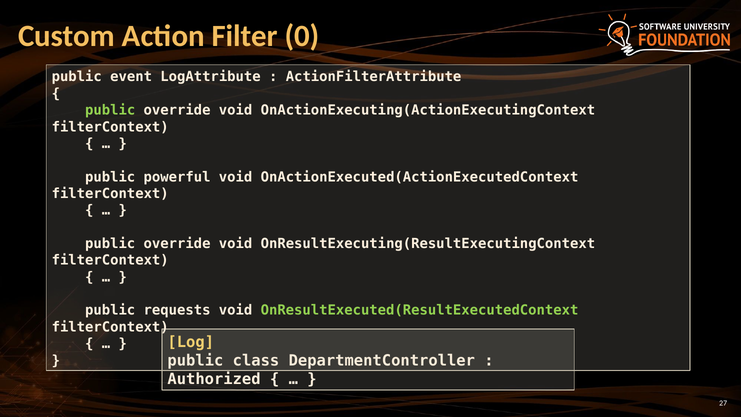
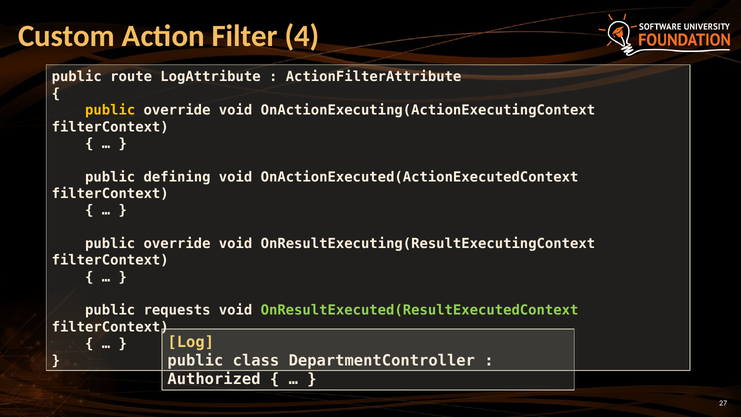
0: 0 -> 4
event: event -> route
public at (110, 110) colour: light green -> yellow
powerful: powerful -> defining
